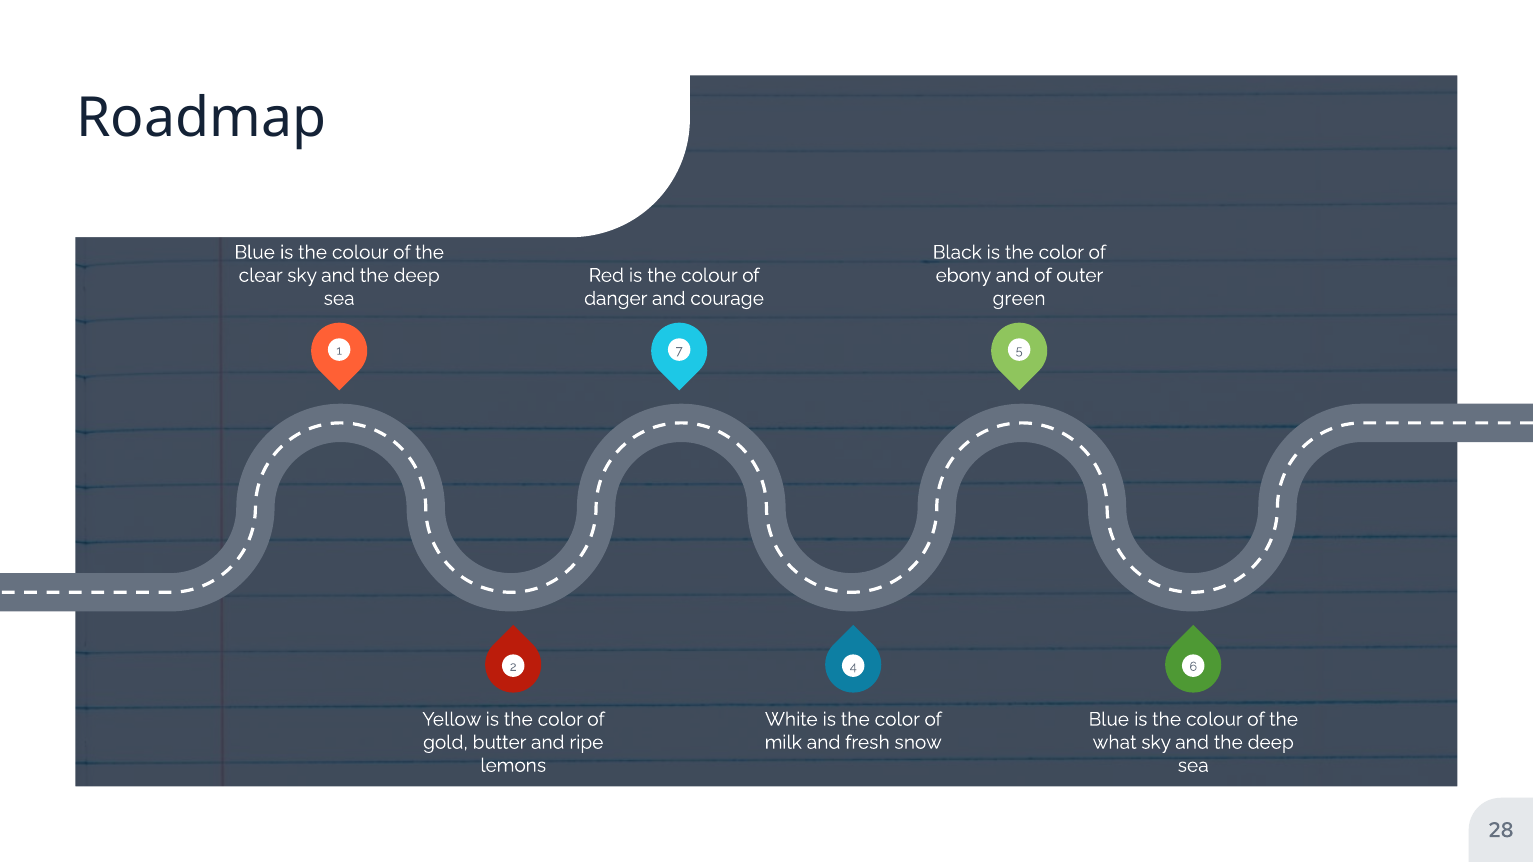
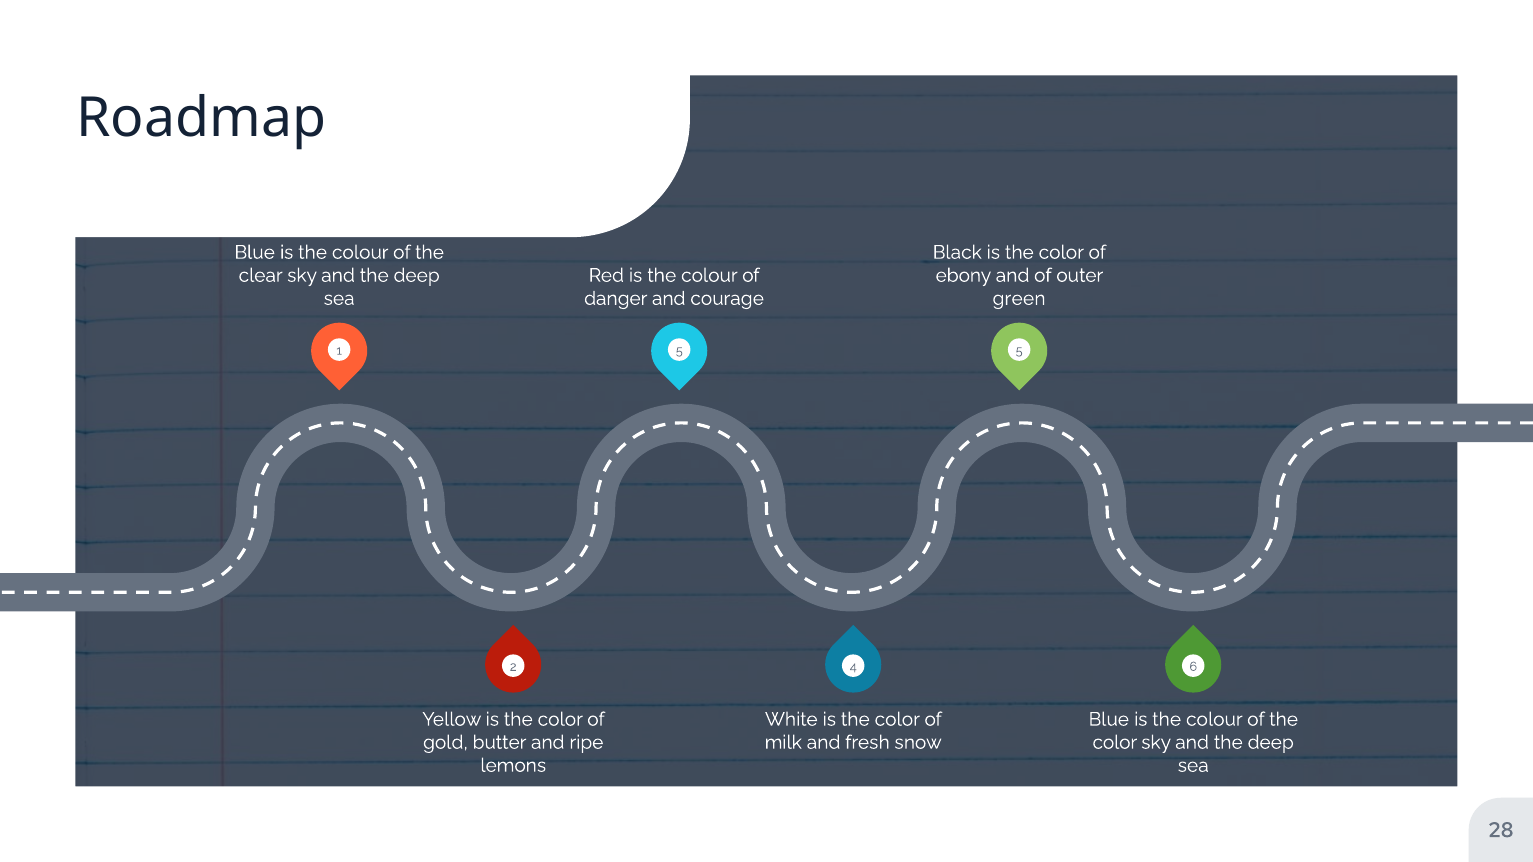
1 7: 7 -> 5
what at (1115, 743): what -> color
